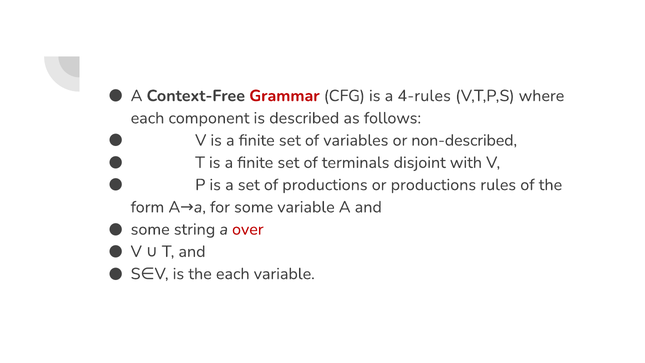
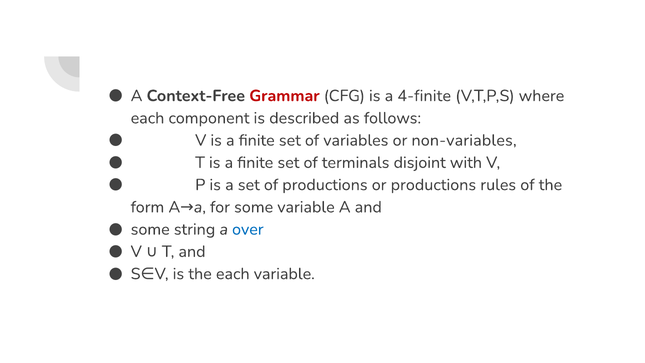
4-rules: 4-rules -> 4-finite
non-described: non-described -> non-variables
over colour: red -> blue
